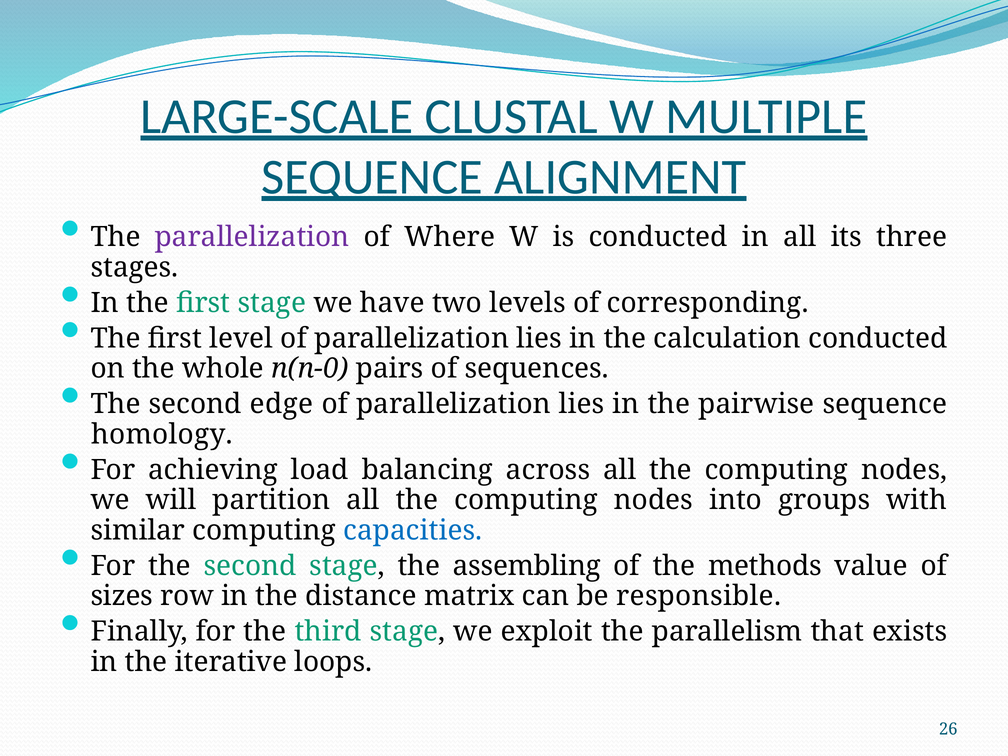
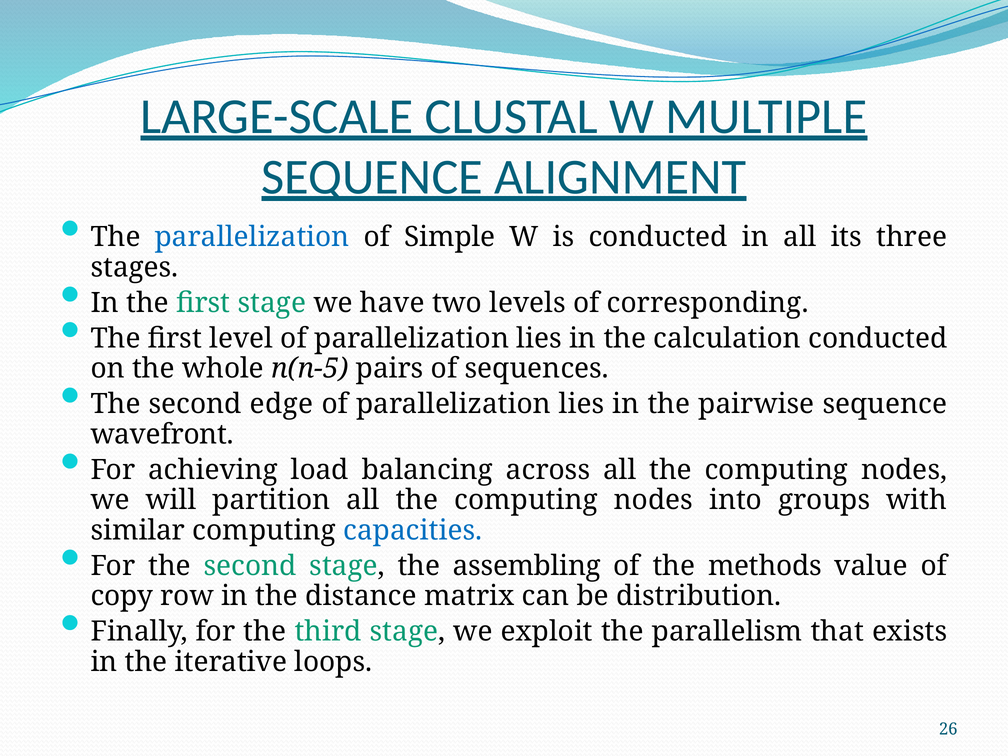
parallelization at (252, 237) colour: purple -> blue
Where: Where -> Simple
n(n-0: n(n-0 -> n(n-5
homology: homology -> wavefront
sizes: sizes -> copy
responsible: responsible -> distribution
